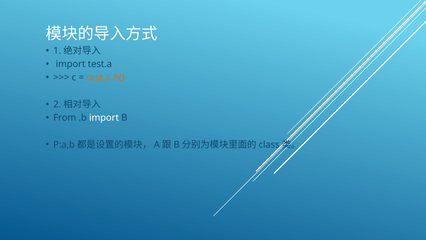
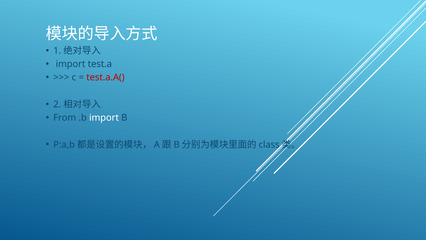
test.a.A( colour: orange -> red
